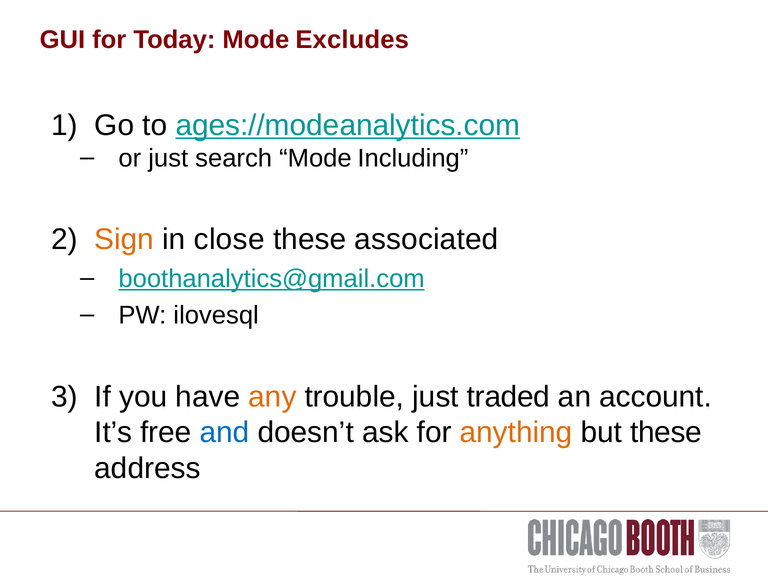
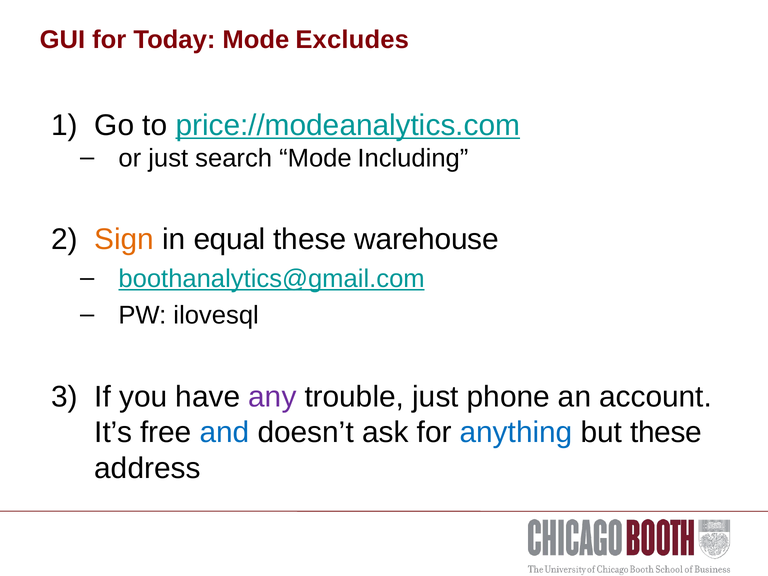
ages://modeanalytics.com: ages://modeanalytics.com -> price://modeanalytics.com
close: close -> equal
associated: associated -> warehouse
any colour: orange -> purple
traded: traded -> phone
anything colour: orange -> blue
